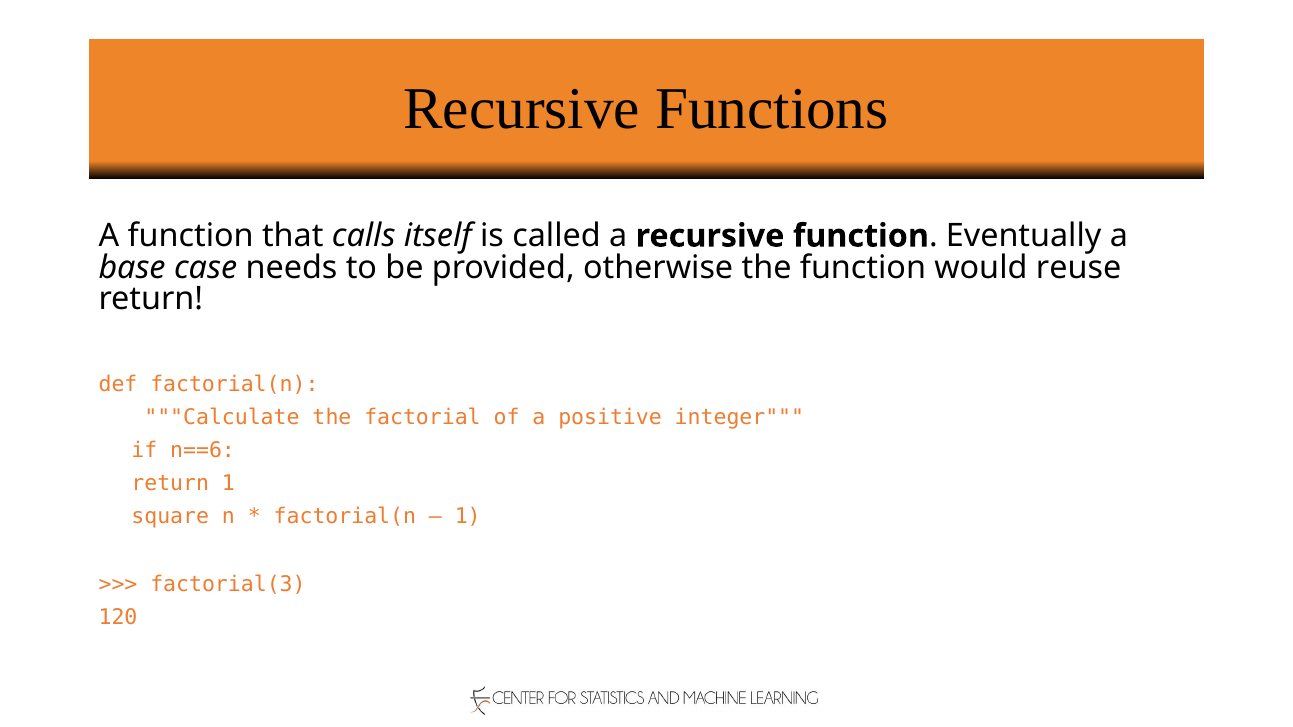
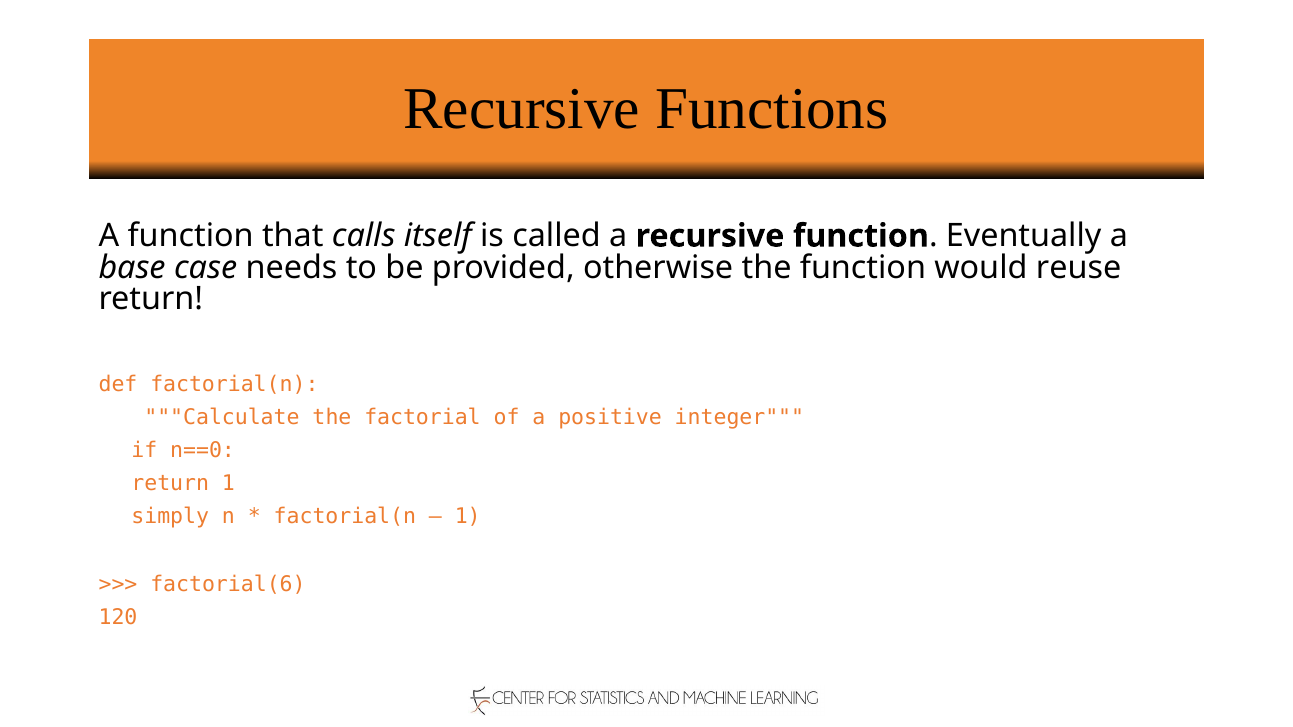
n==6: n==6 -> n==0
square: square -> simply
factorial(3: factorial(3 -> factorial(6
